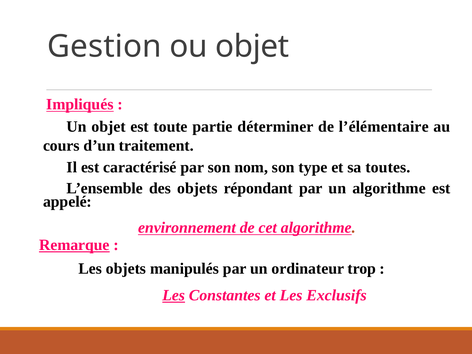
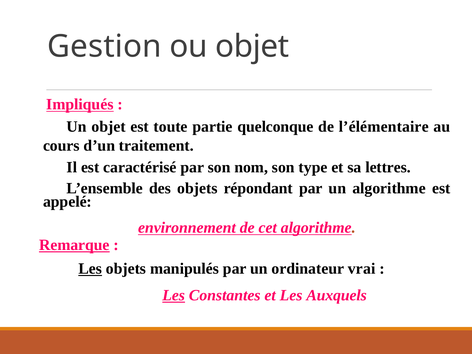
déterminer: déterminer -> quelconque
toutes: toutes -> lettres
Les at (90, 269) underline: none -> present
trop: trop -> vrai
Exclusifs: Exclusifs -> Auxquels
